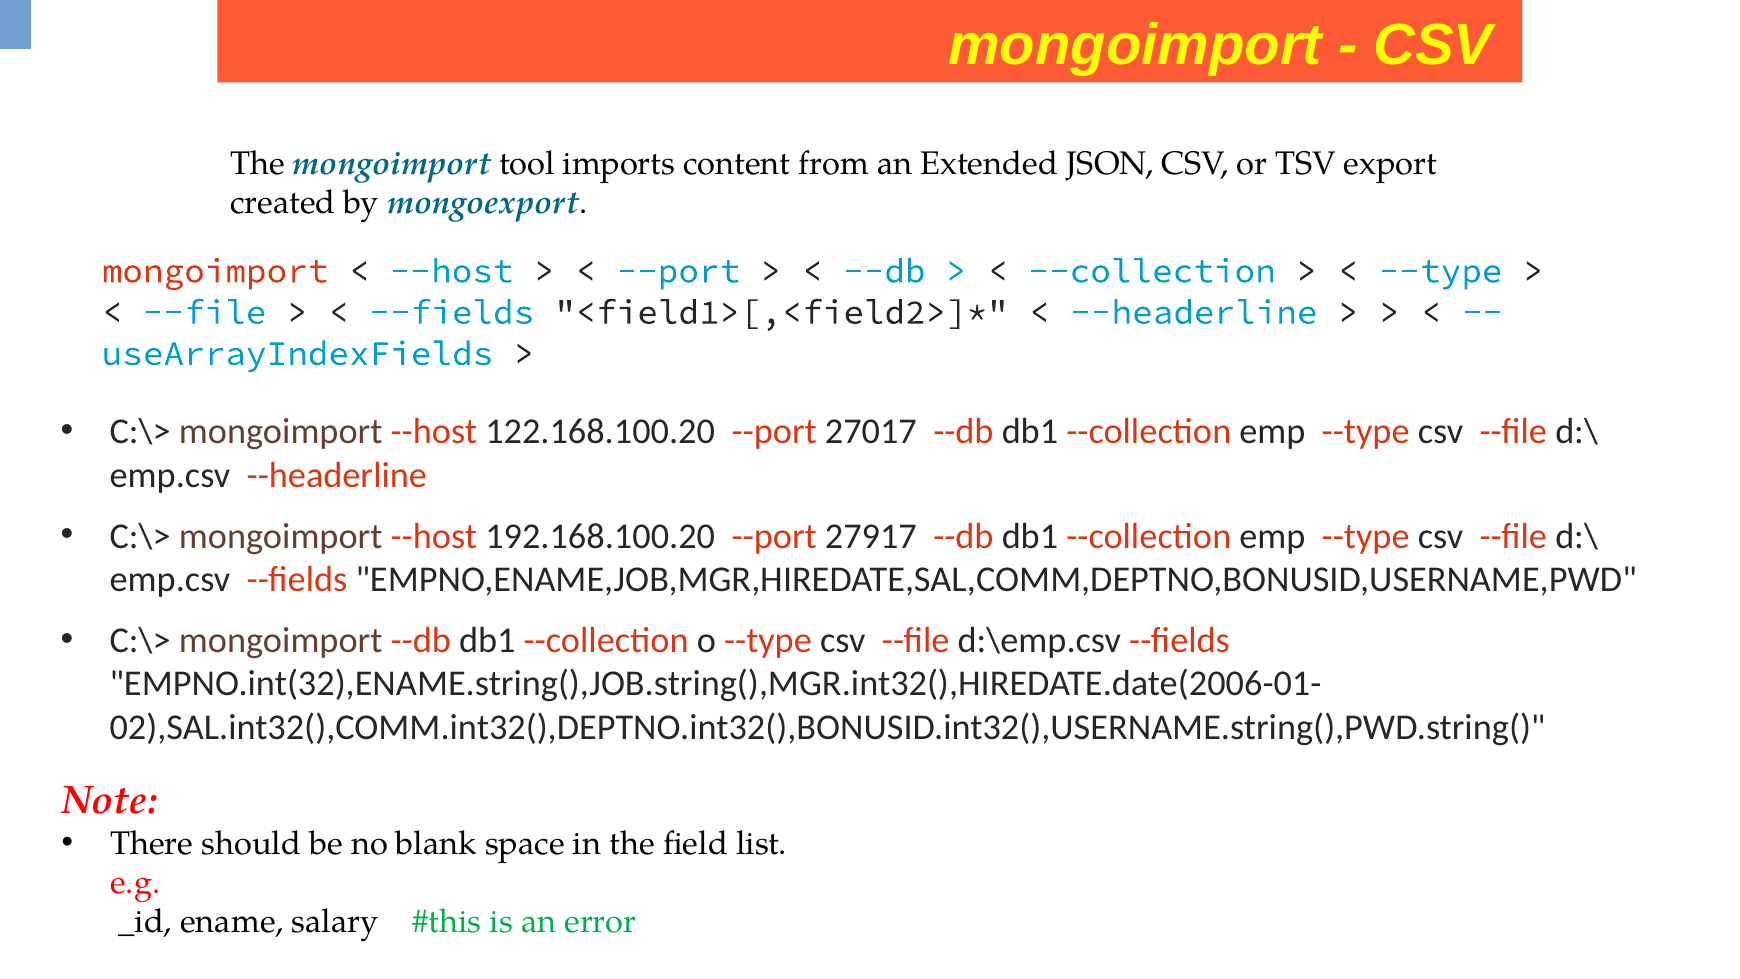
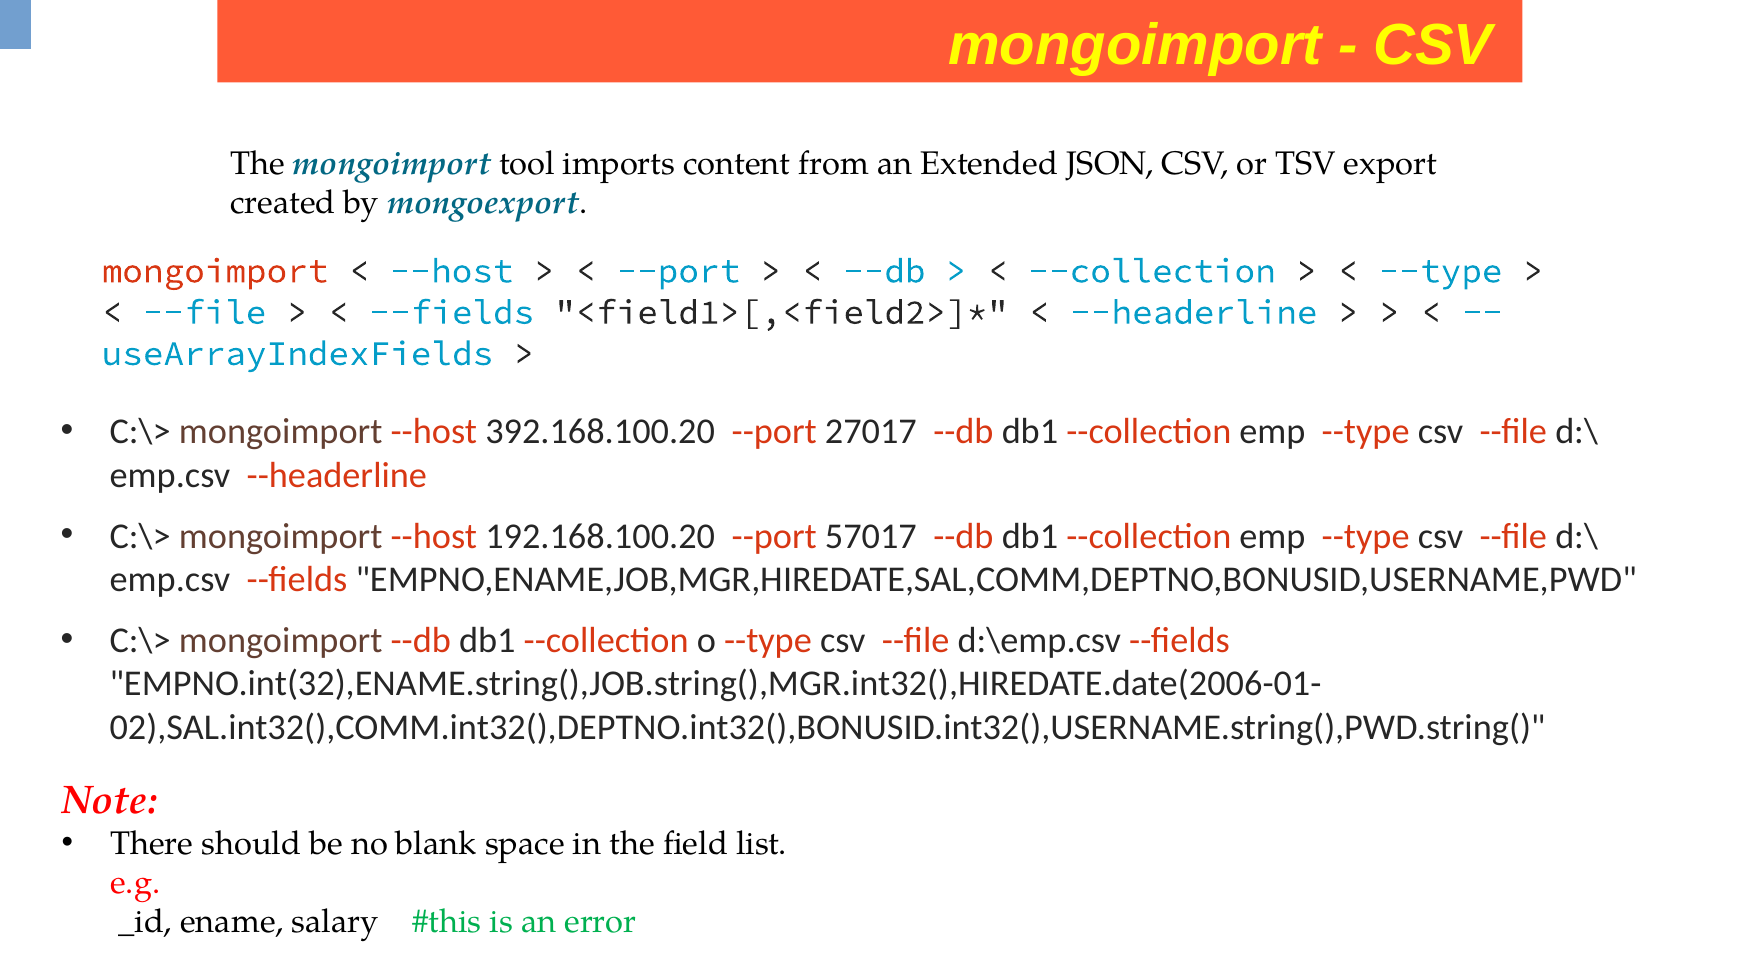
122.168.100.20: 122.168.100.20 -> 392.168.100.20
27917: 27917 -> 57017
